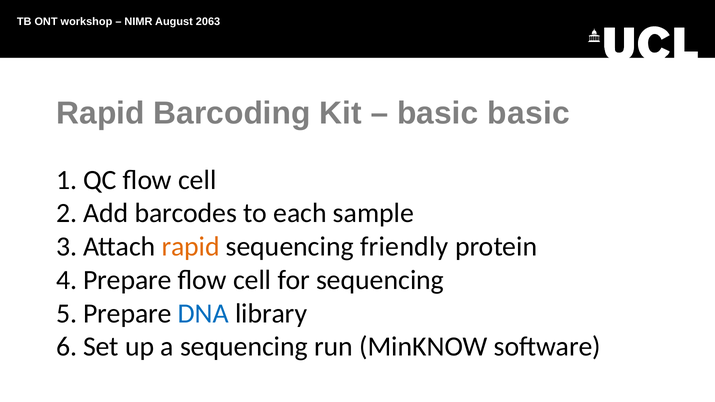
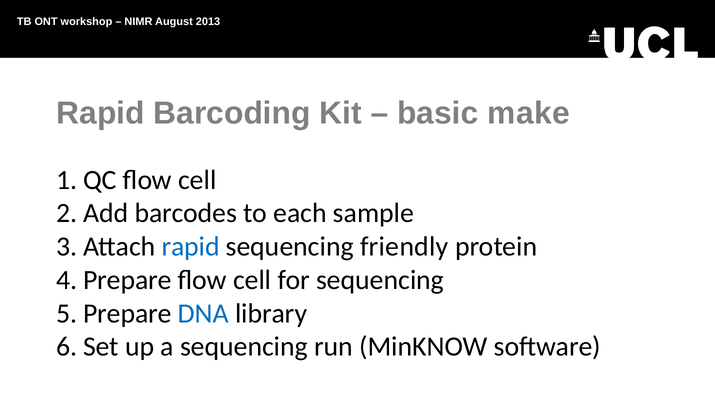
2063: 2063 -> 2013
basic basic: basic -> make
rapid at (191, 247) colour: orange -> blue
